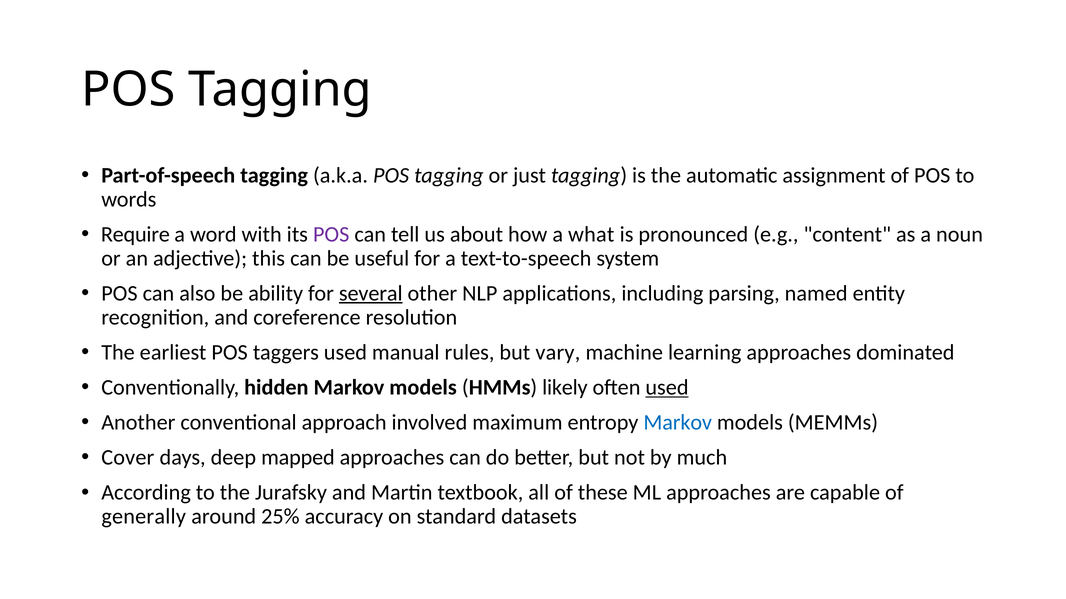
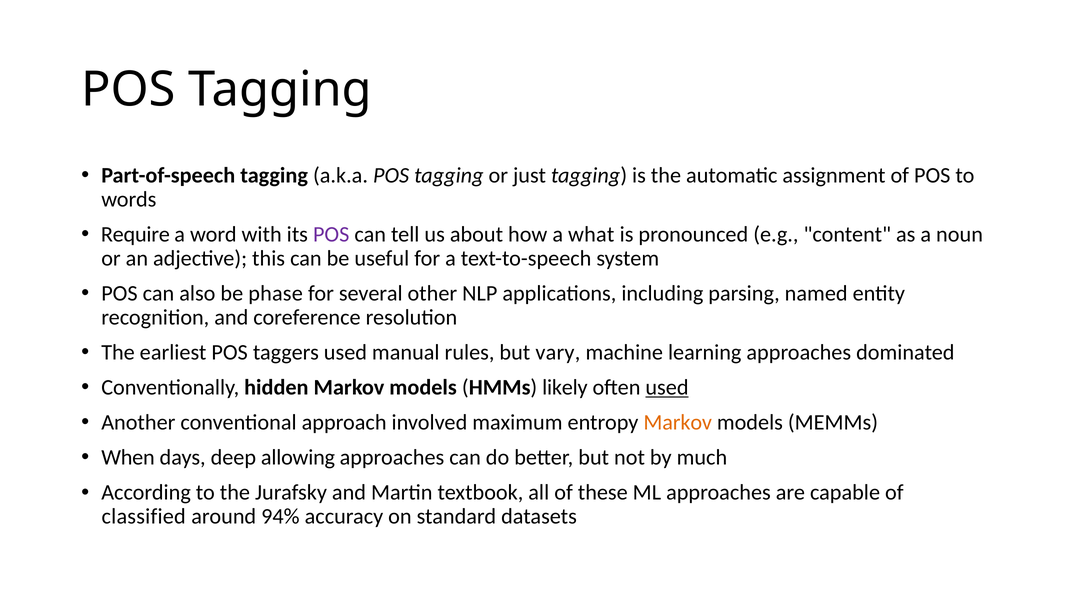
ability: ability -> phase
several underline: present -> none
Markov at (678, 423) colour: blue -> orange
Cover: Cover -> When
mapped: mapped -> allowing
generally: generally -> classified
25%: 25% -> 94%
